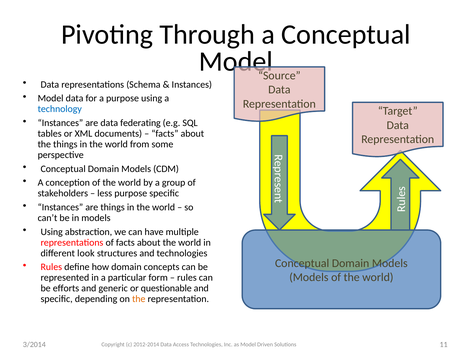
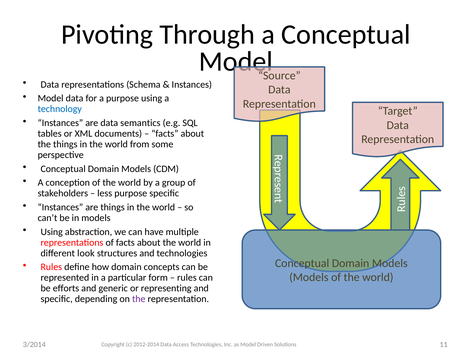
federating: federating -> semantics
questionable: questionable -> representing
the at (139, 299) colour: orange -> purple
